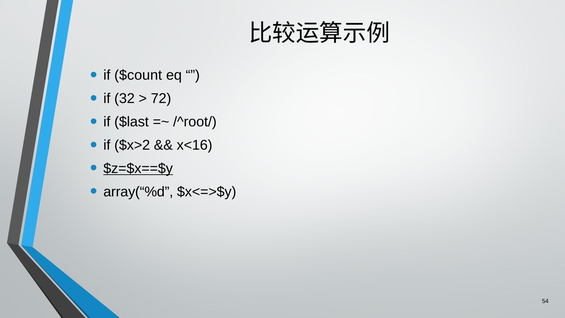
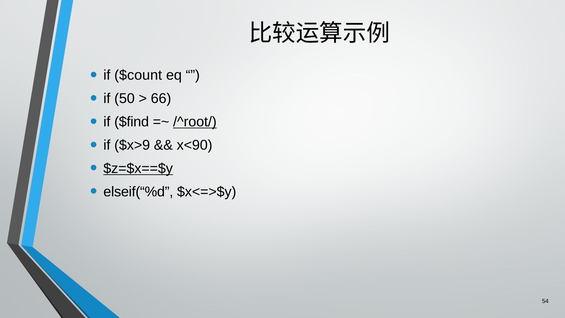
32: 32 -> 50
72: 72 -> 66
$last: $last -> $find
/^root/ underline: none -> present
$x>2: $x>2 -> $x>9
x<16: x<16 -> x<90
array(“%d: array(“%d -> elseif(“%d
